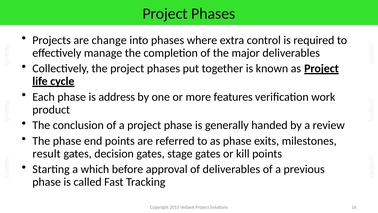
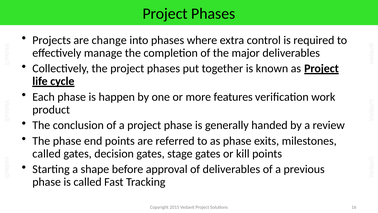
address: address -> happen
result at (47, 153): result -> called
which: which -> shape
